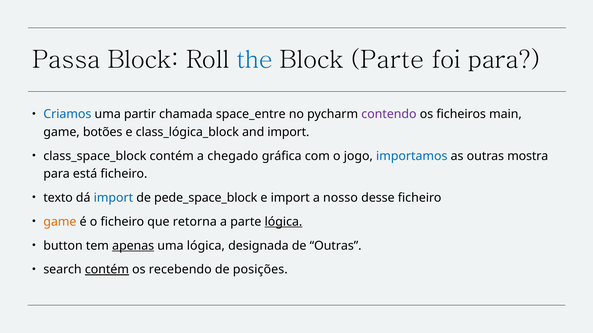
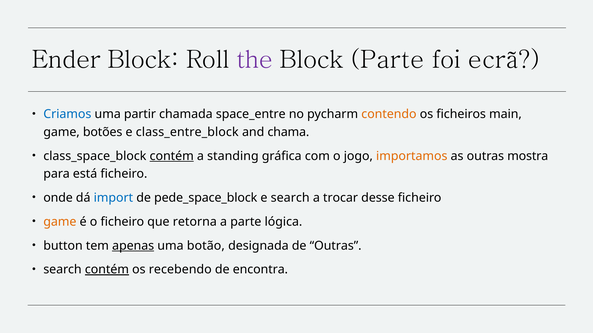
Passa: Passa -> Ender
the colour: blue -> purple
foi para: para -> ecrã
contendo colour: purple -> orange
class_lógica_block: class_lógica_block -> class_entre_block
and import: import -> chama
contém at (172, 156) underline: none -> present
chegado: chegado -> standing
importamos colour: blue -> orange
texto: texto -> onde
e import: import -> search
nosso: nosso -> trocar
lógica at (283, 222) underline: present -> none
uma lógica: lógica -> botão
posições: posições -> encontra
